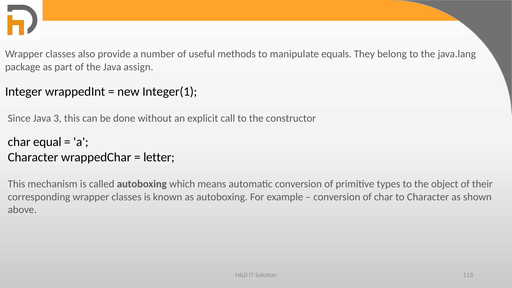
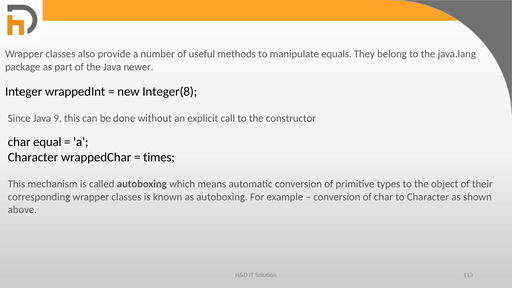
assign: assign -> newer
Integer(1: Integer(1 -> Integer(8
3: 3 -> 9
letter: letter -> times
